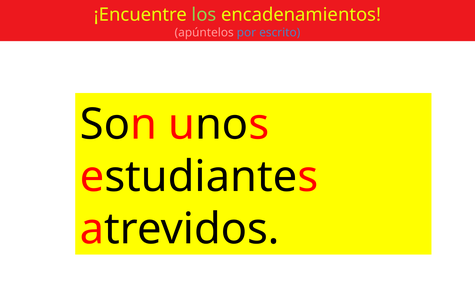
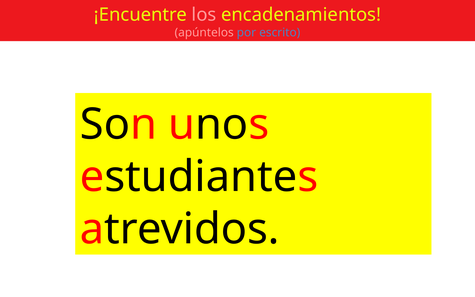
los colour: light green -> pink
